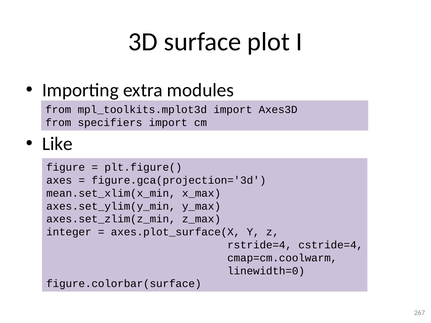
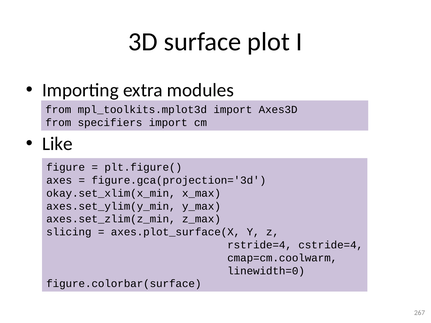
mean.set_xlim(x_min: mean.set_xlim(x_min -> okay.set_xlim(x_min
integer: integer -> slicing
